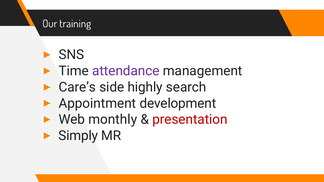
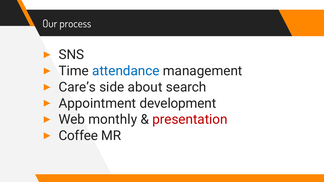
training: training -> process
attendance colour: purple -> blue
highly: highly -> about
Simply: Simply -> Coffee
